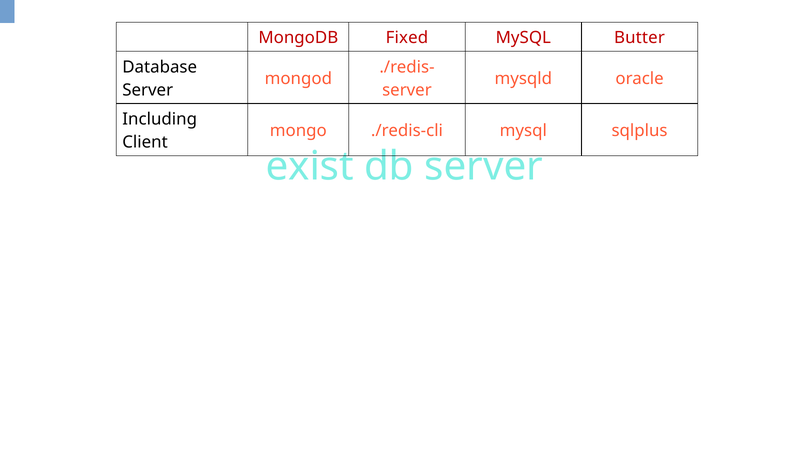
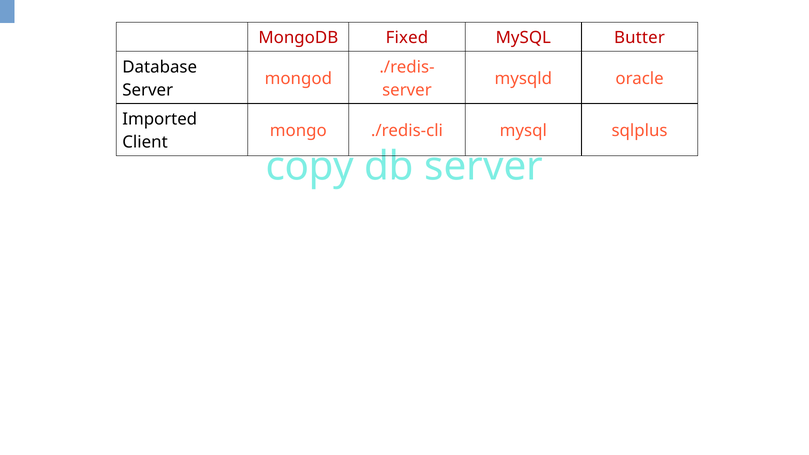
Including: Including -> Imported
exist: exist -> copy
